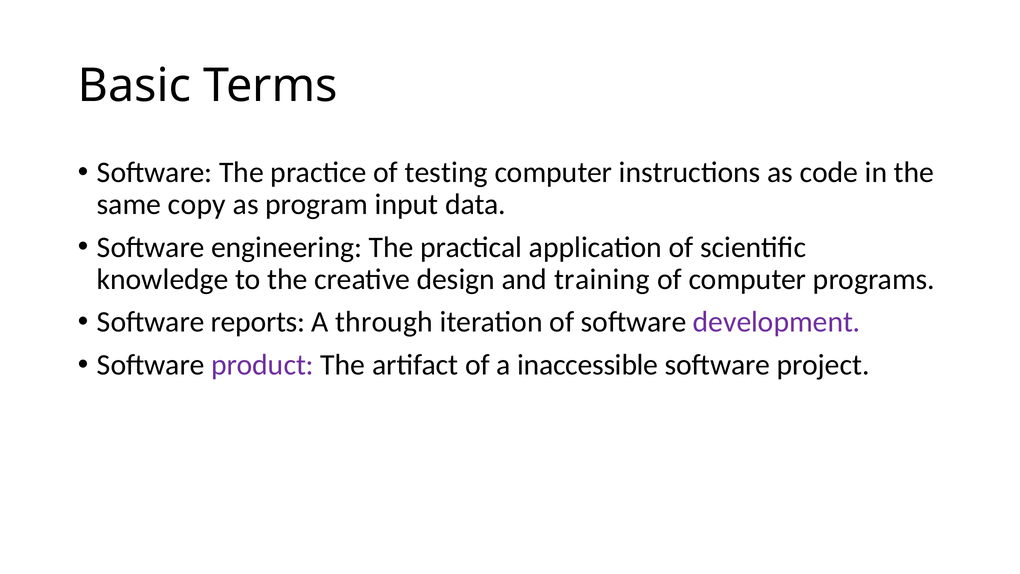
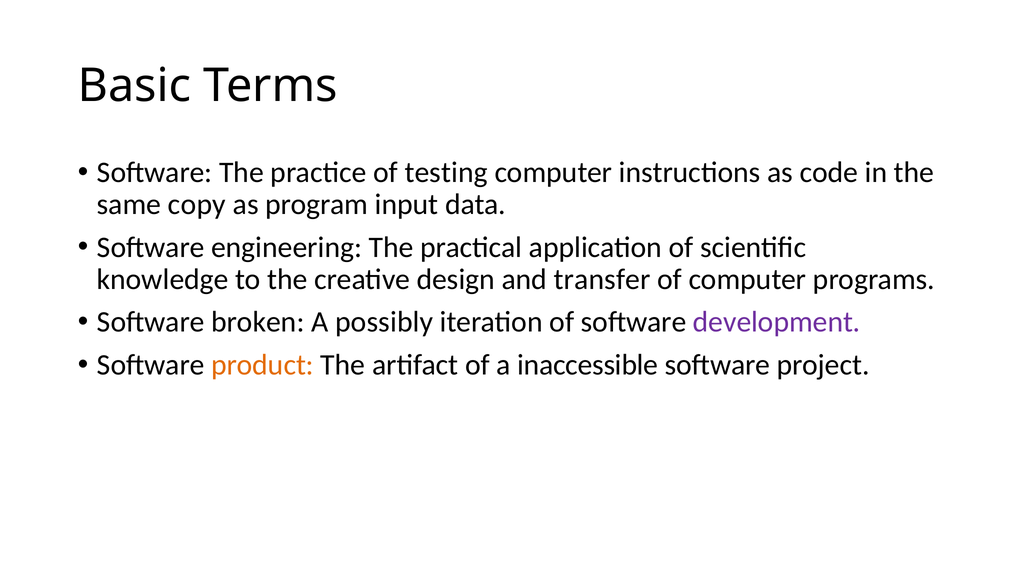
training: training -> transfer
reports: reports -> broken
through: through -> possibly
product colour: purple -> orange
